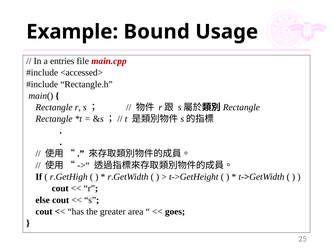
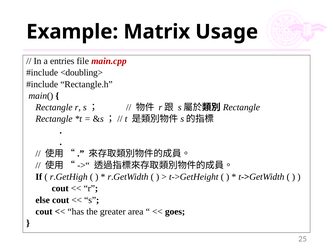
Bound: Bound -> Matrix
<accessed>: <accessed> -> <doubling>
